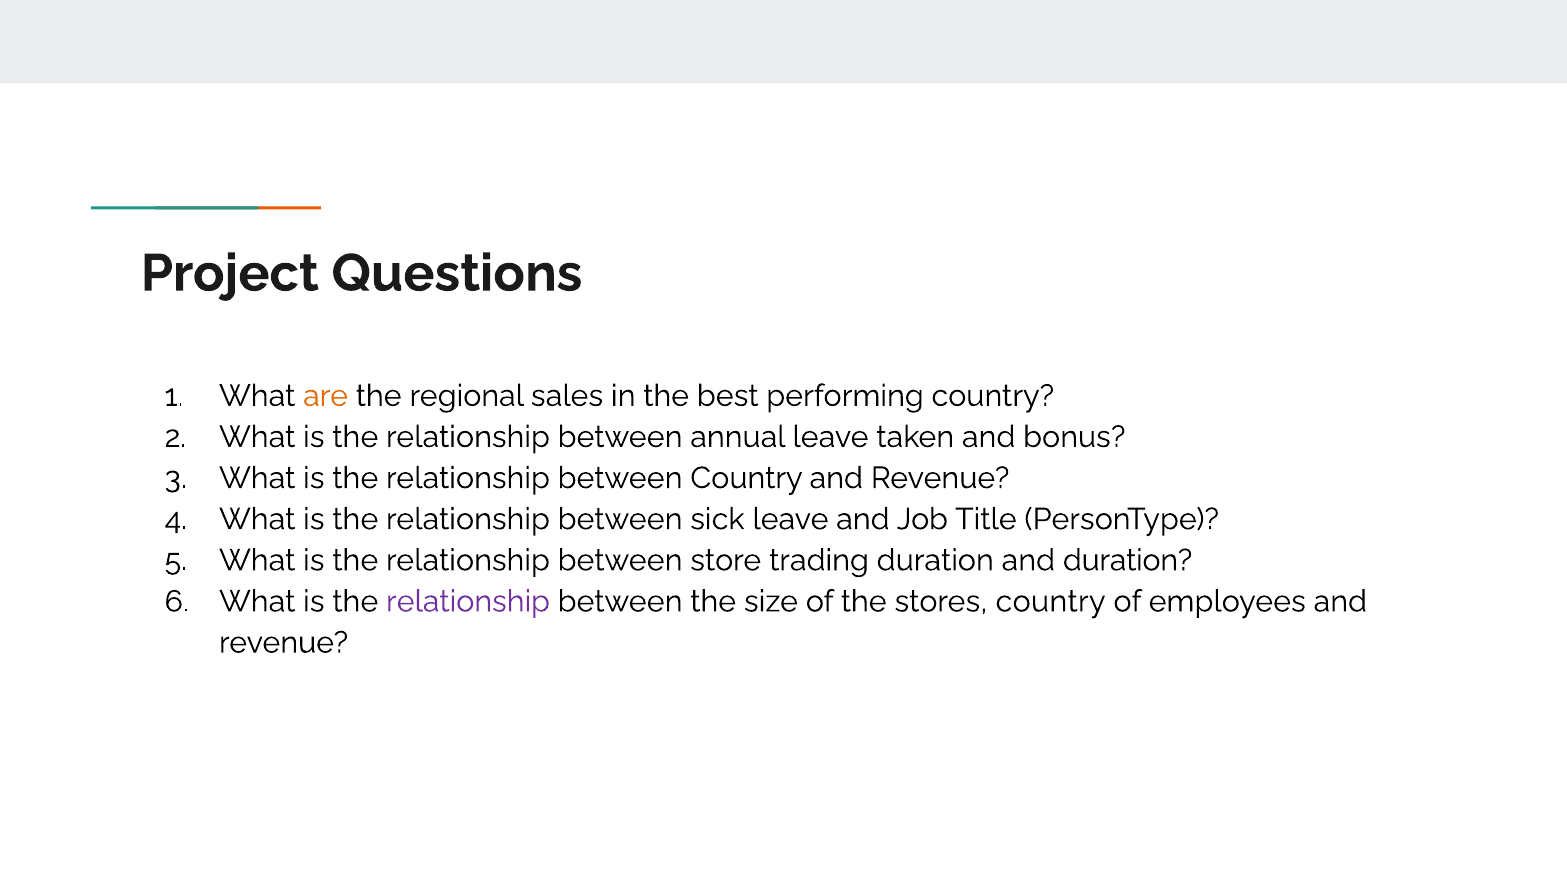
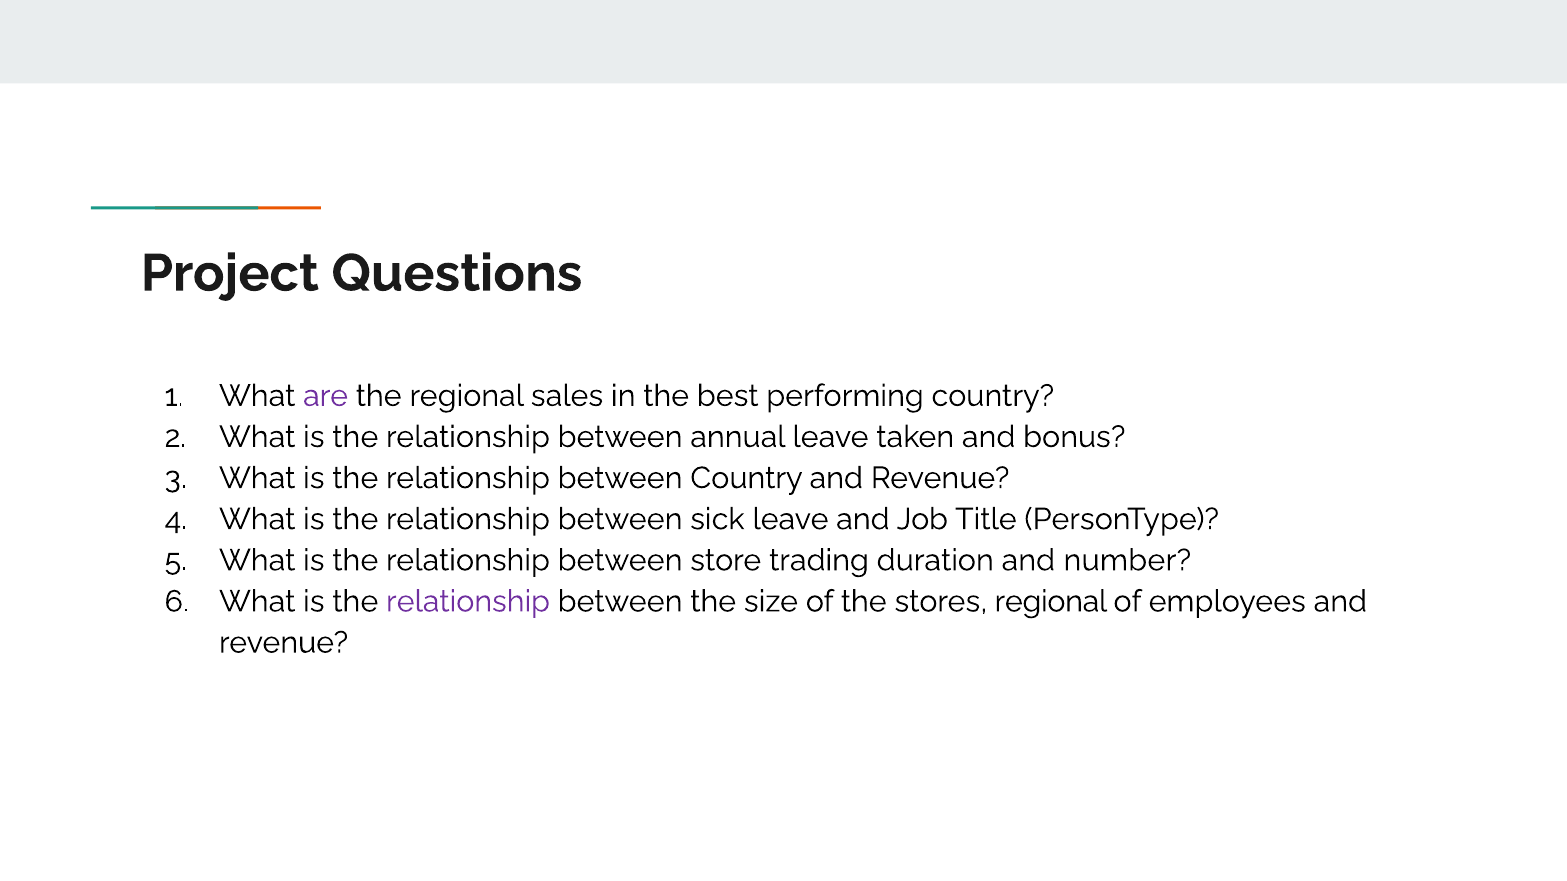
are colour: orange -> purple
and duration: duration -> number
stores country: country -> regional
